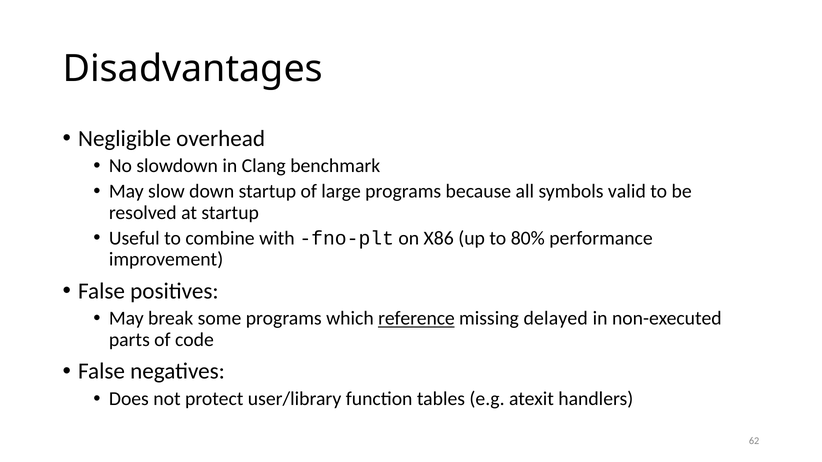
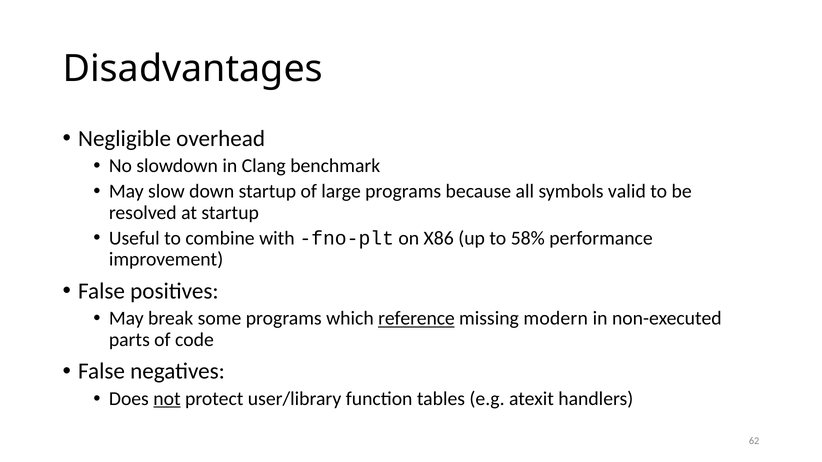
80%: 80% -> 58%
delayed: delayed -> modern
not underline: none -> present
